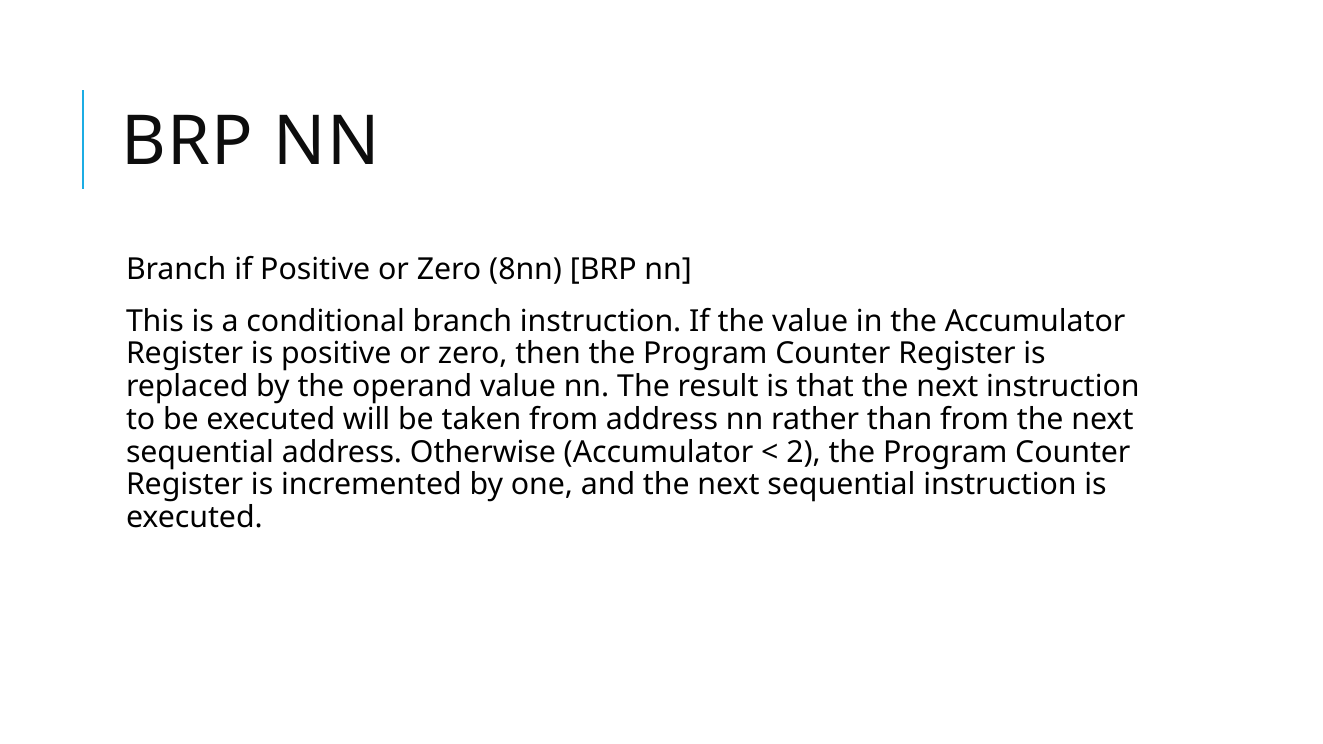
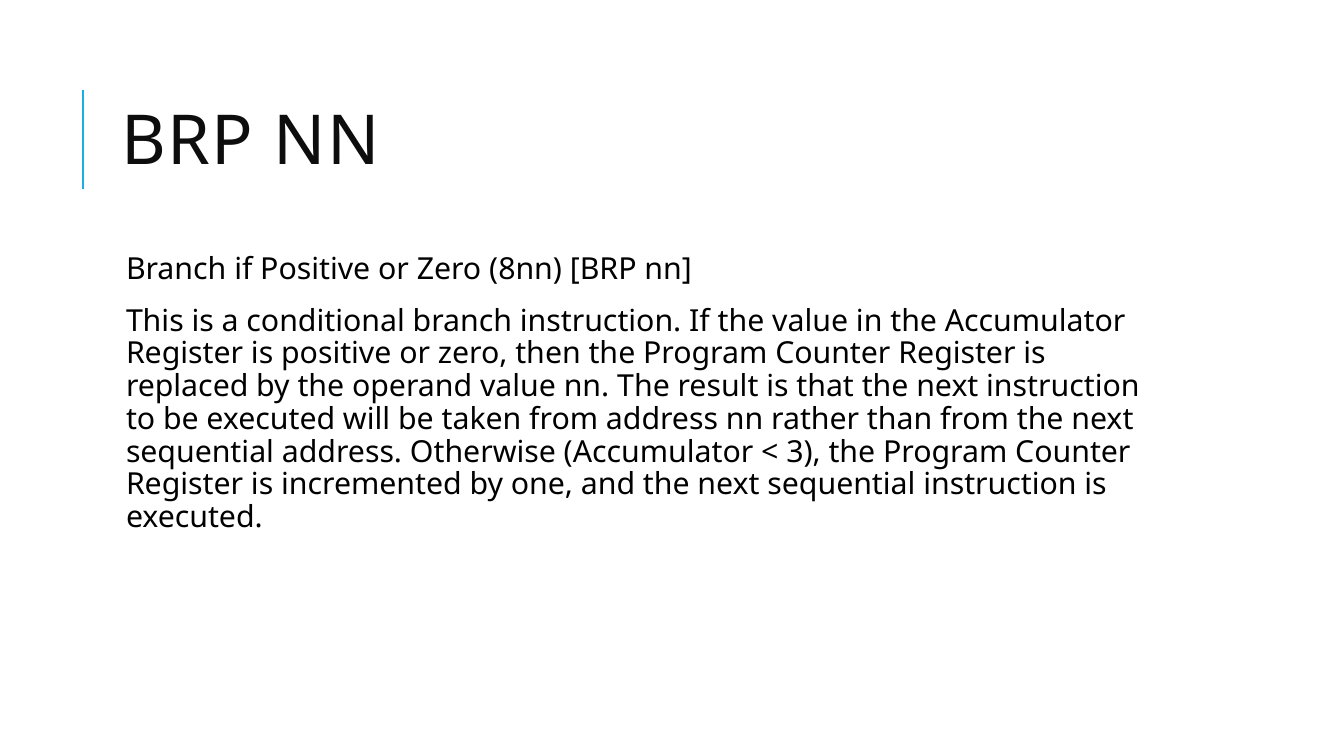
2: 2 -> 3
